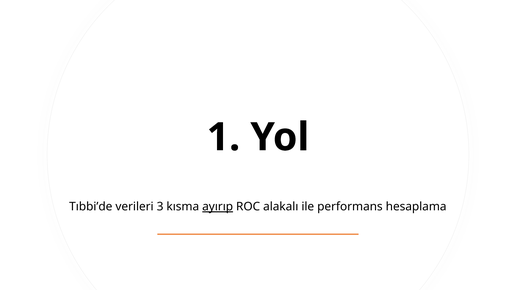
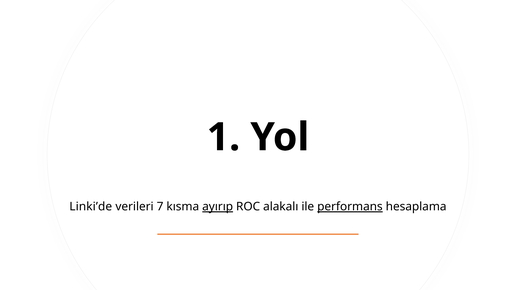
Tıbbi’de: Tıbbi’de -> Linki’de
3: 3 -> 7
performans underline: none -> present
